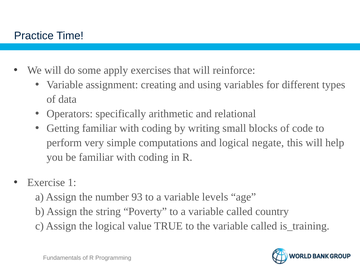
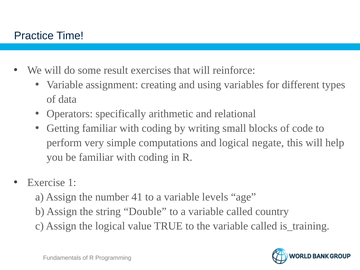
apply: apply -> result
93: 93 -> 41
Poverty: Poverty -> Double
